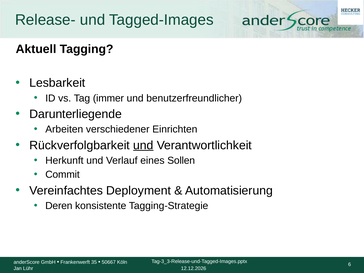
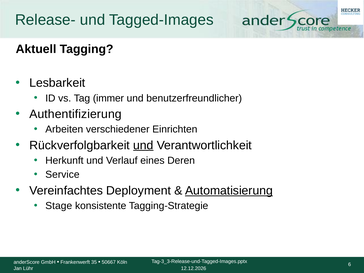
Darunterliegende: Darunterliegende -> Authentifizierung
Sollen: Sollen -> Deren
Commit: Commit -> Service
Automatisierung underline: none -> present
Deren: Deren -> Stage
